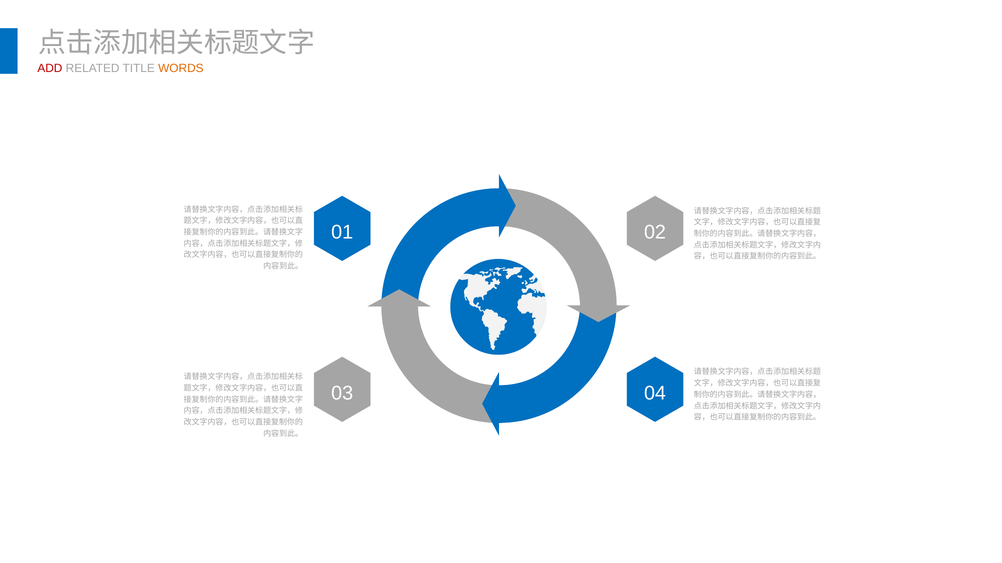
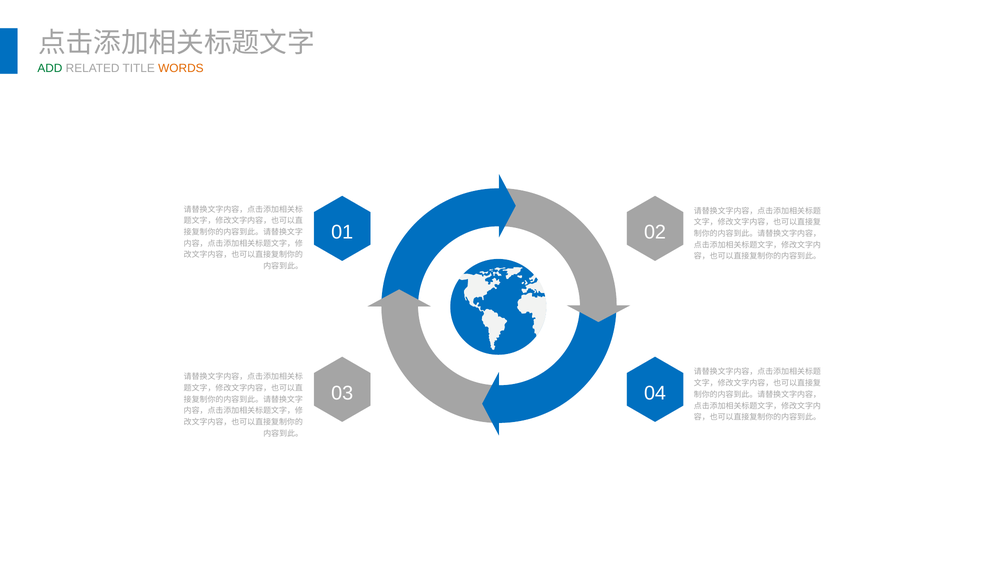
ADD colour: red -> green
